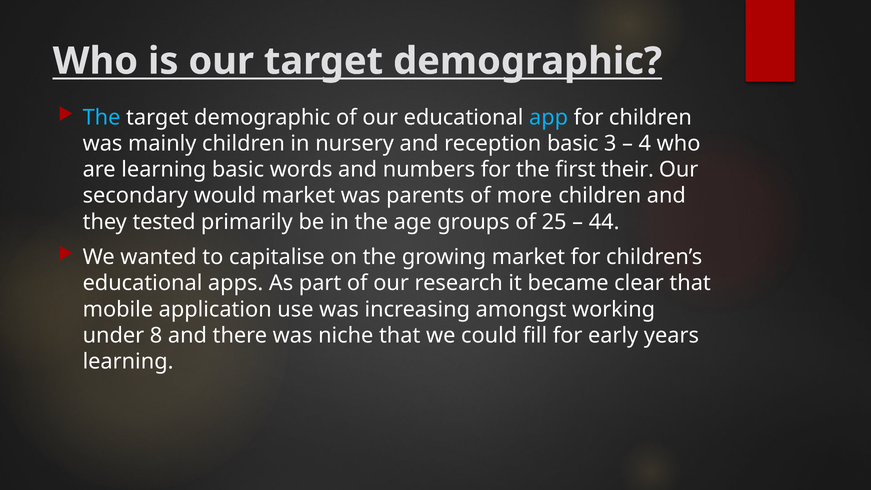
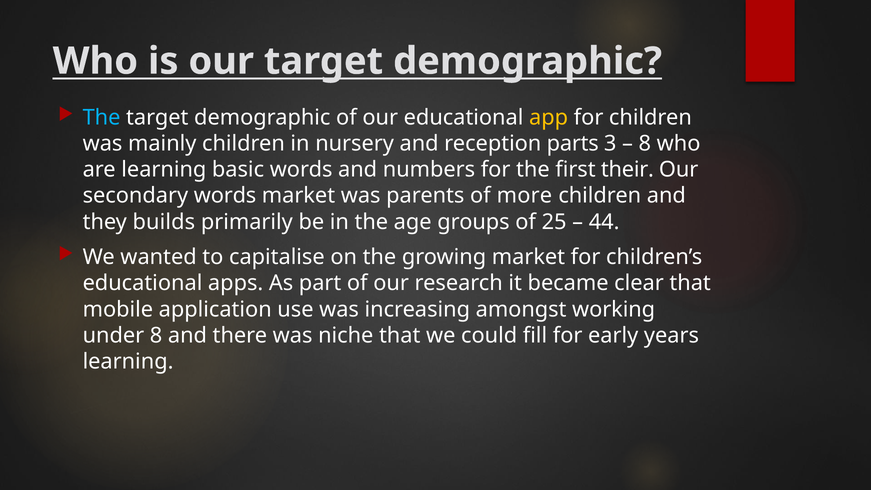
app colour: light blue -> yellow
reception basic: basic -> parts
4 at (645, 143): 4 -> 8
secondary would: would -> words
tested: tested -> builds
